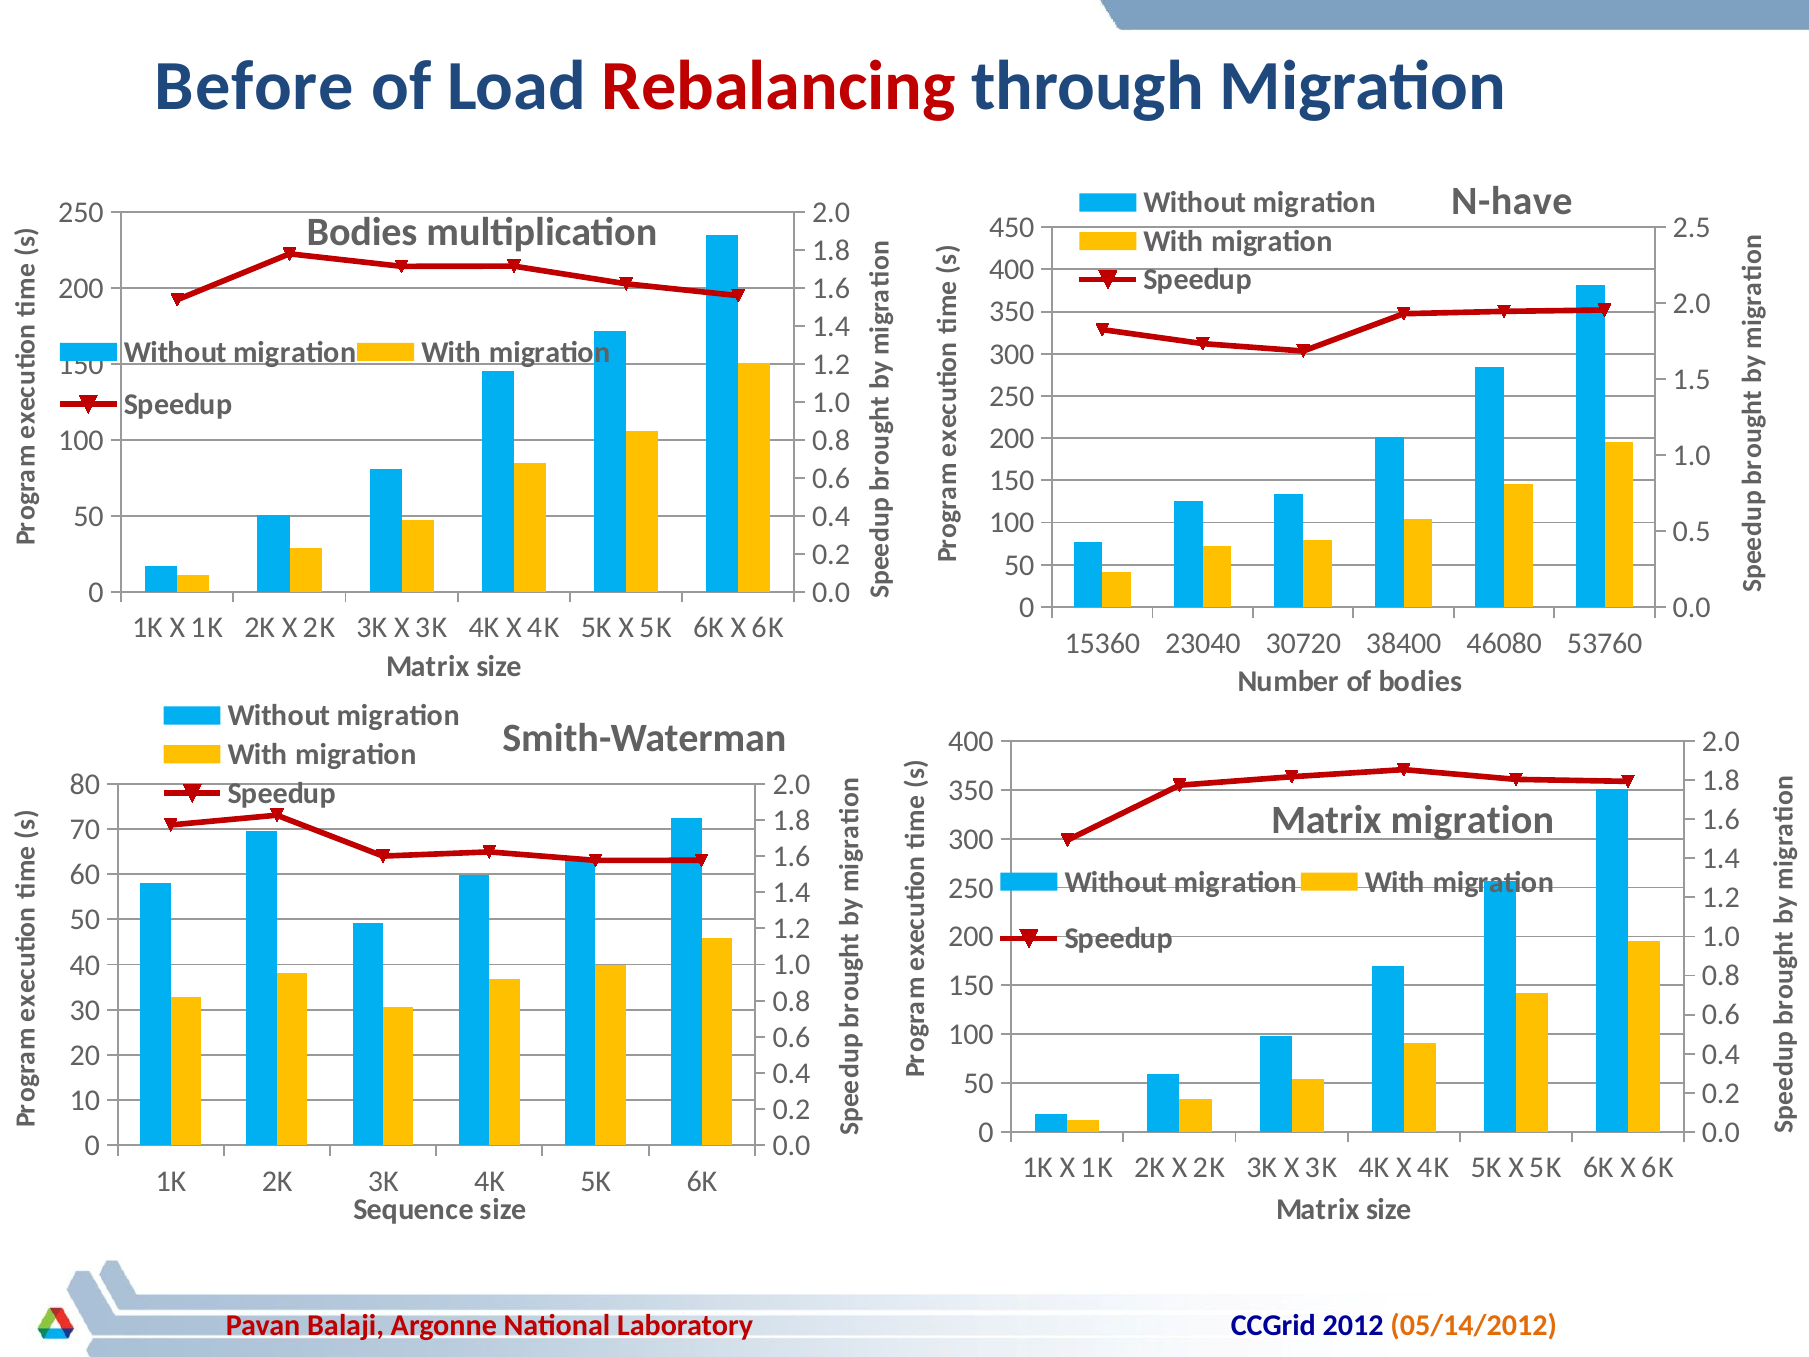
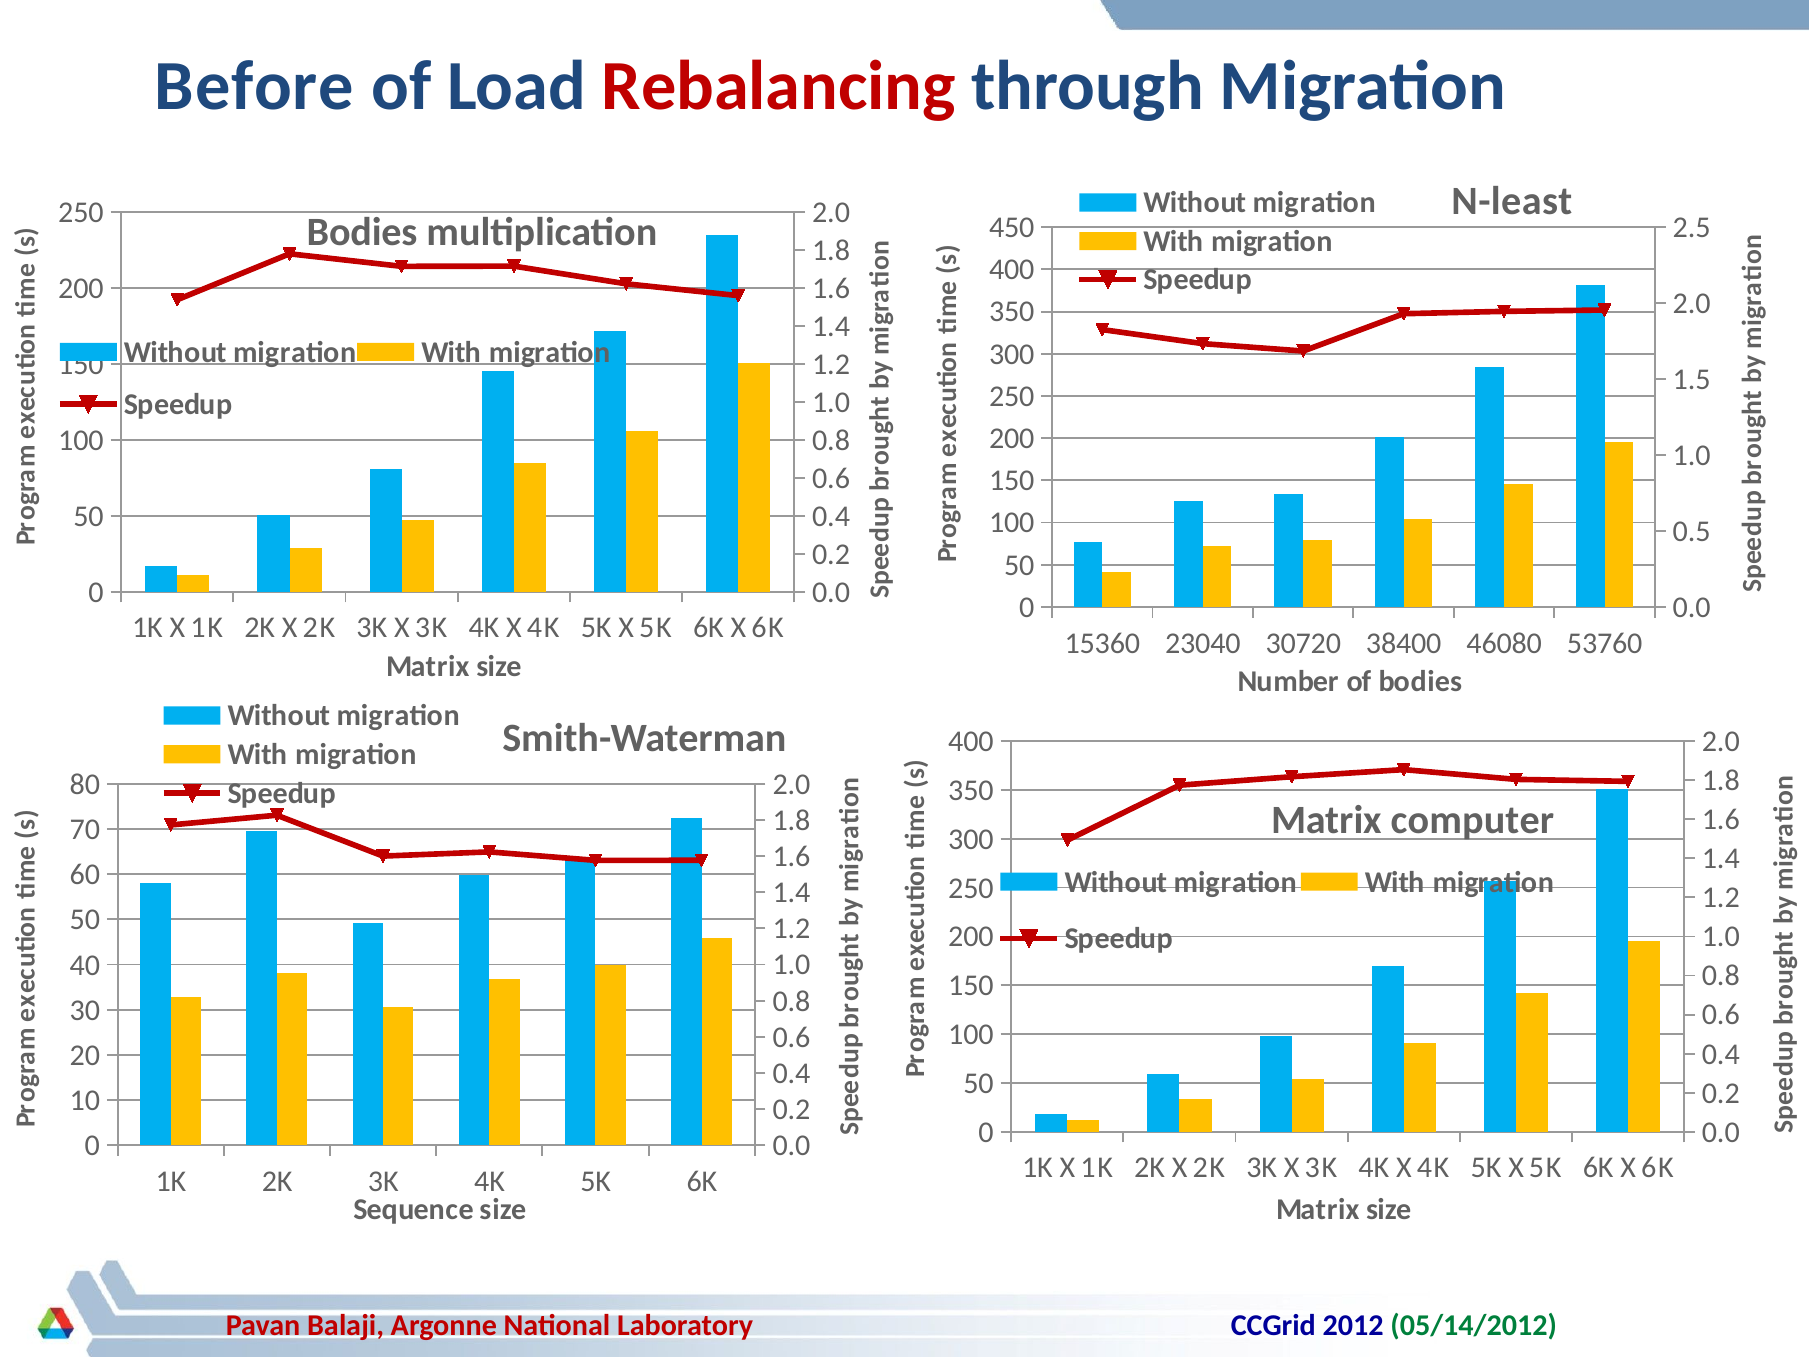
N-have: N-have -> N-least
Matrix migration: migration -> computer
05/14/2012 colour: orange -> green
